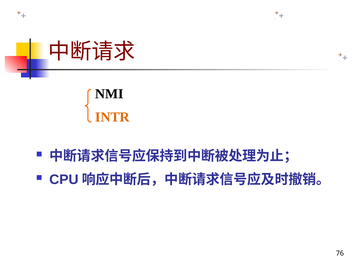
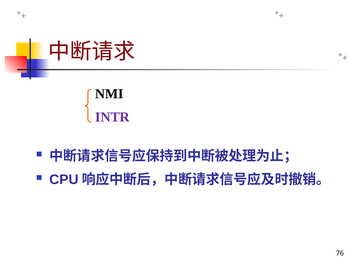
INTR colour: orange -> purple
